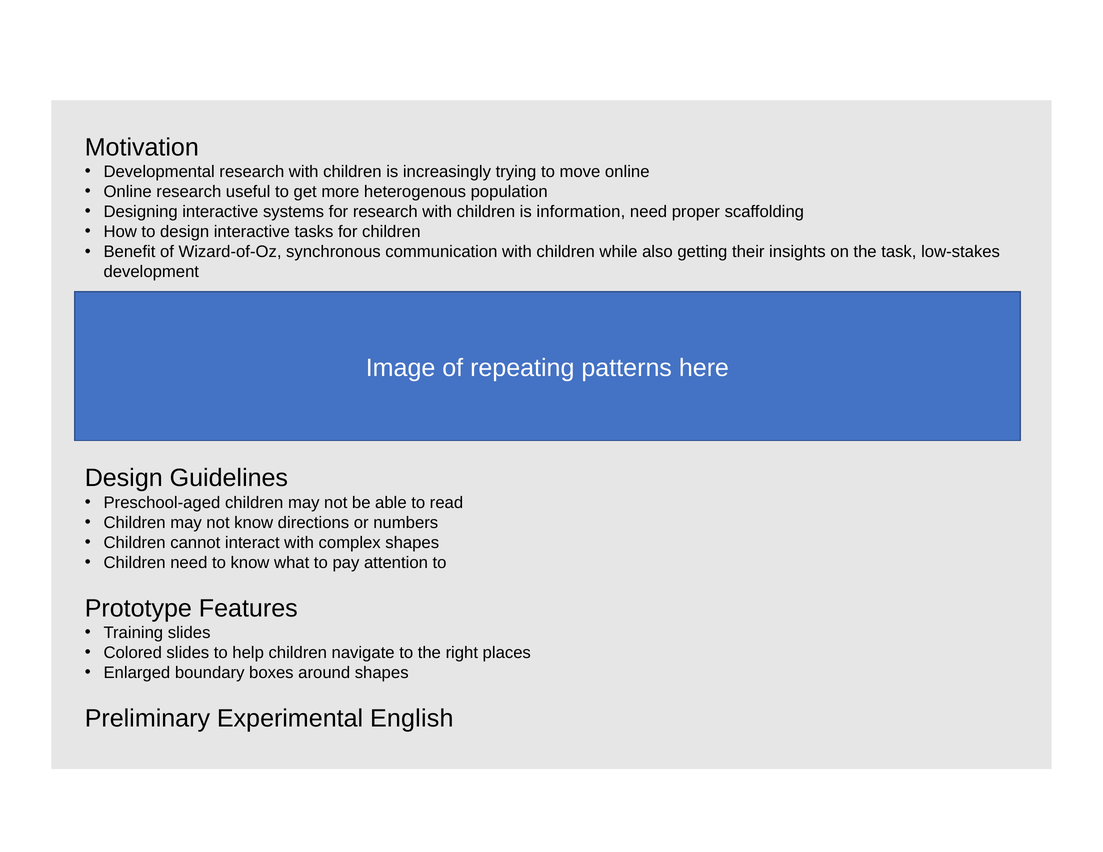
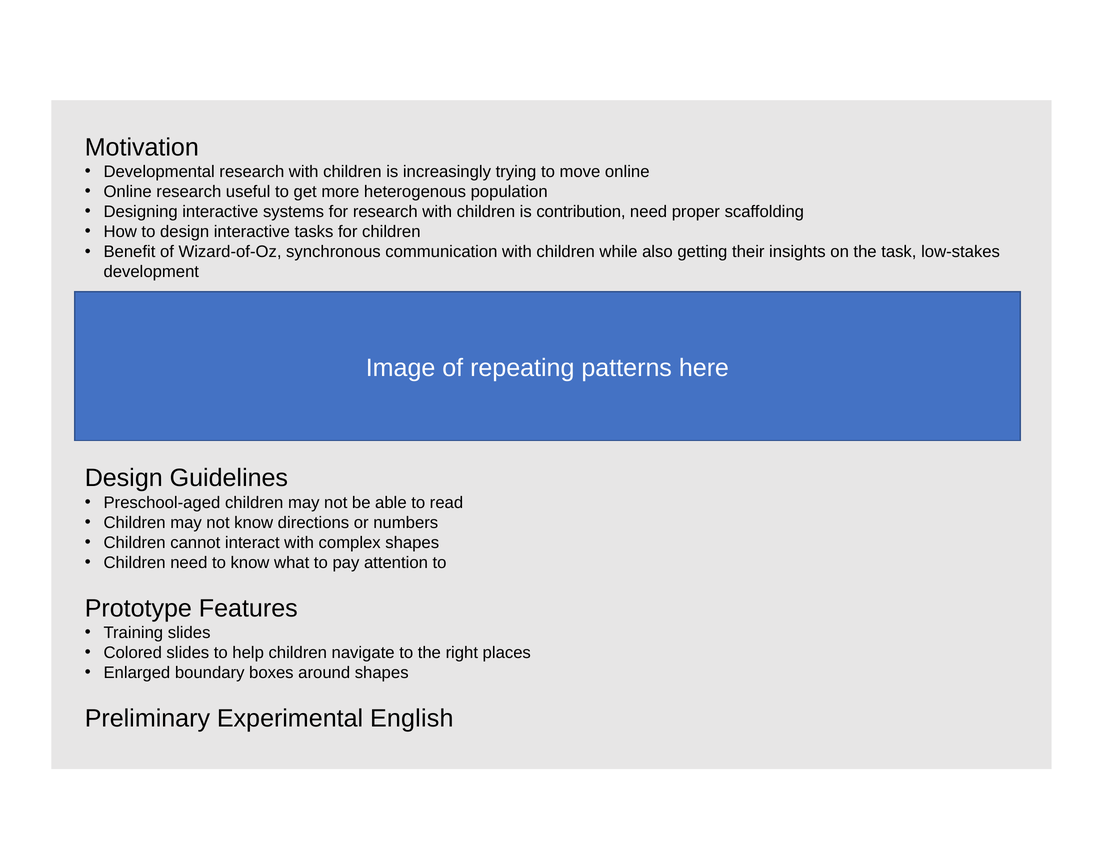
information: information -> contribution
